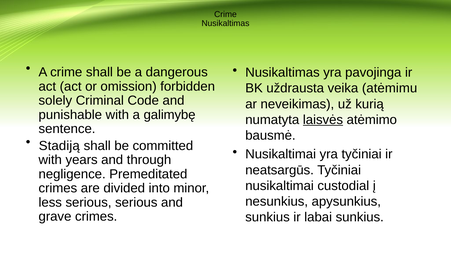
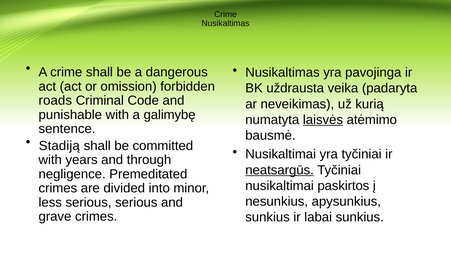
atėmimu: atėmimu -> padaryta
solely: solely -> roads
neatsargūs underline: none -> present
custodial: custodial -> paskirtos
